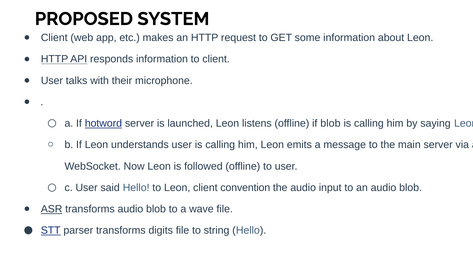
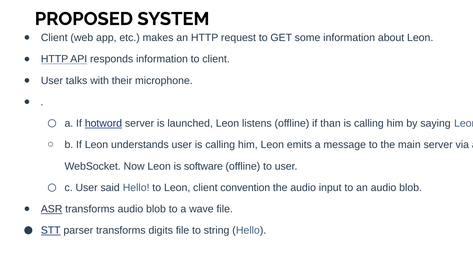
if blob: blob -> than
followed: followed -> software
